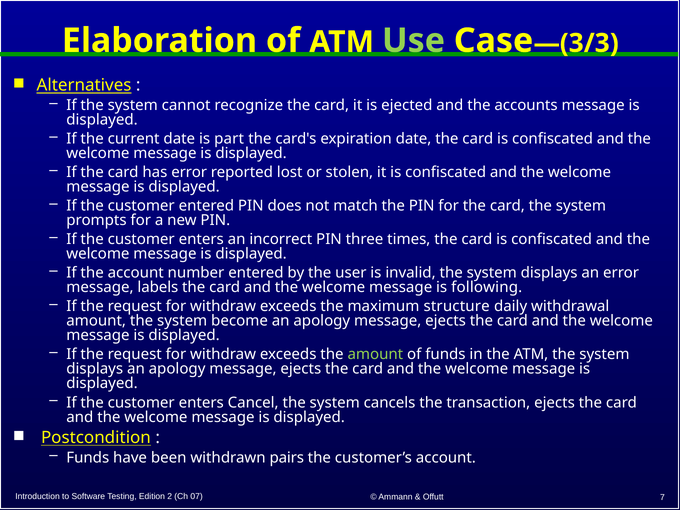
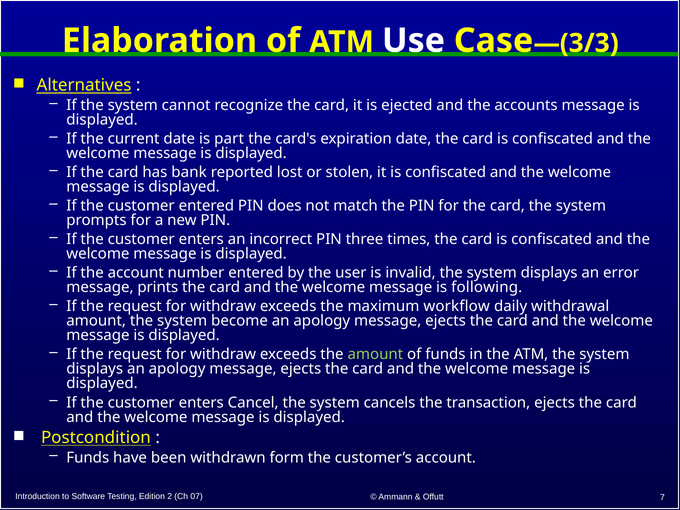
Use colour: light green -> white
has error: error -> bank
labels: labels -> prints
structure: structure -> workflow
pairs: pairs -> form
